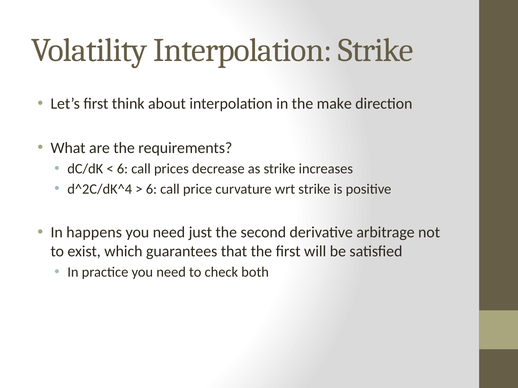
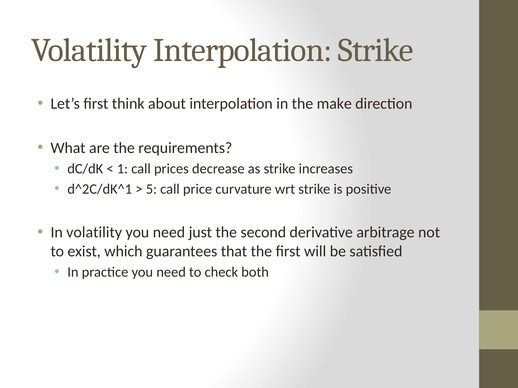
6 at (122, 169): 6 -> 1
d^2C/dK^4: d^2C/dK^4 -> d^2C/dK^1
6 at (151, 189): 6 -> 5
In happens: happens -> volatility
